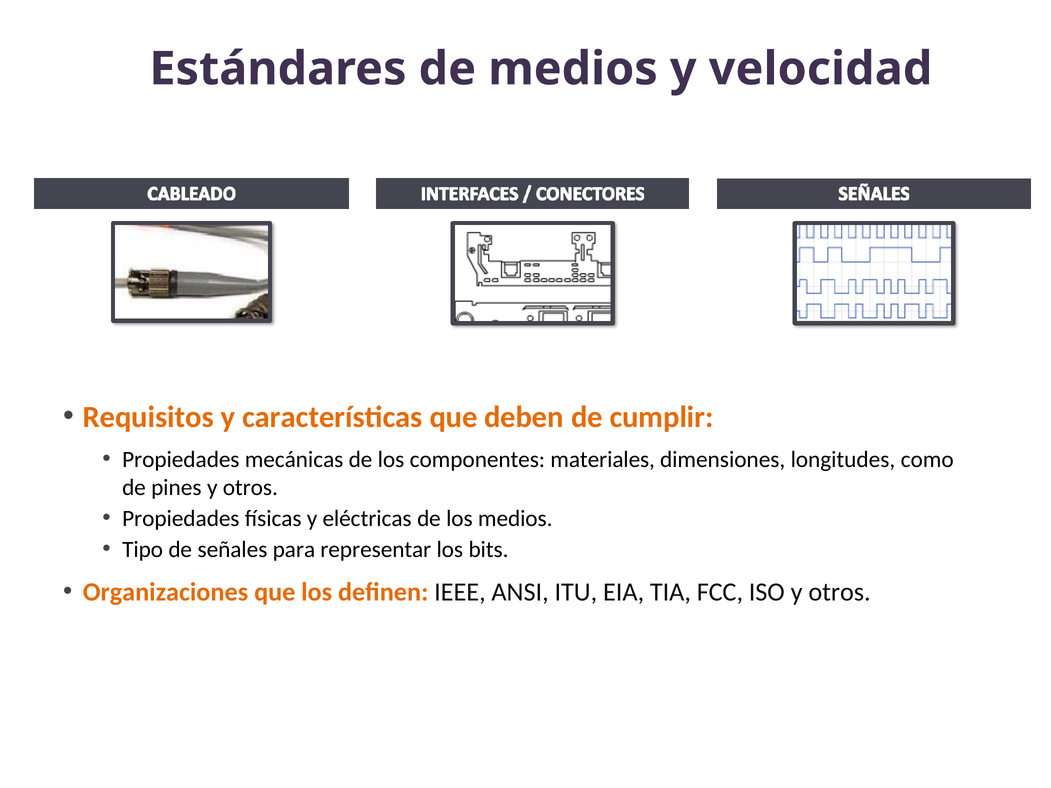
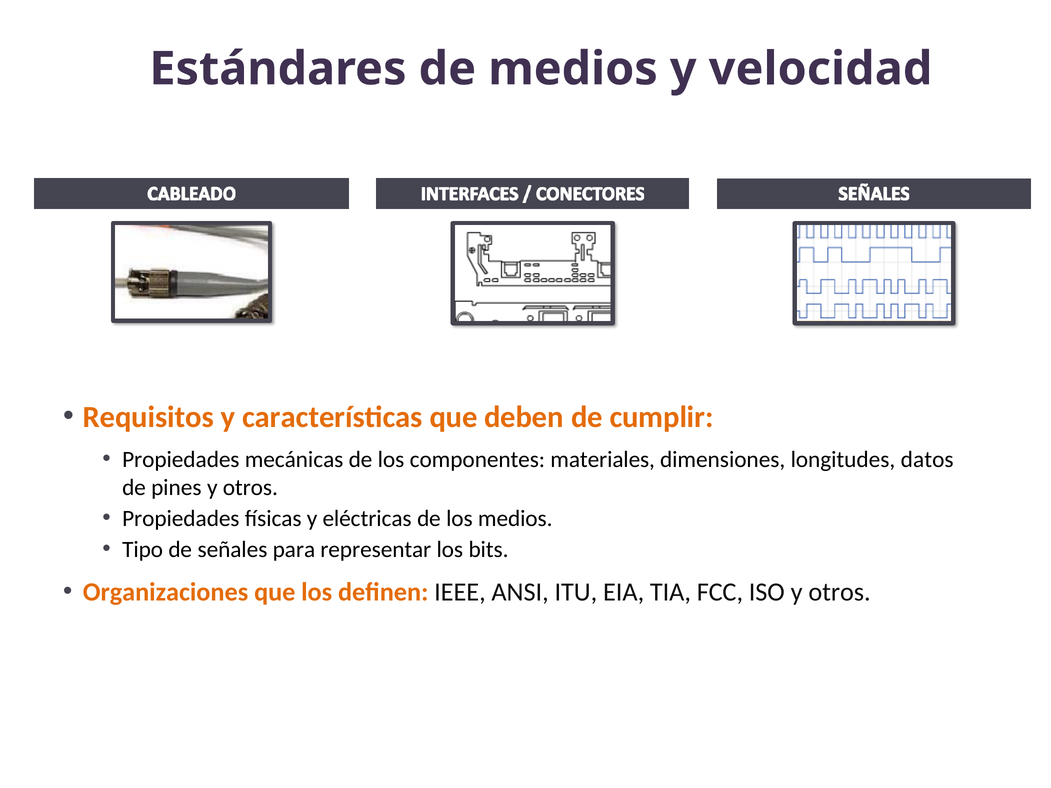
como: como -> datos
